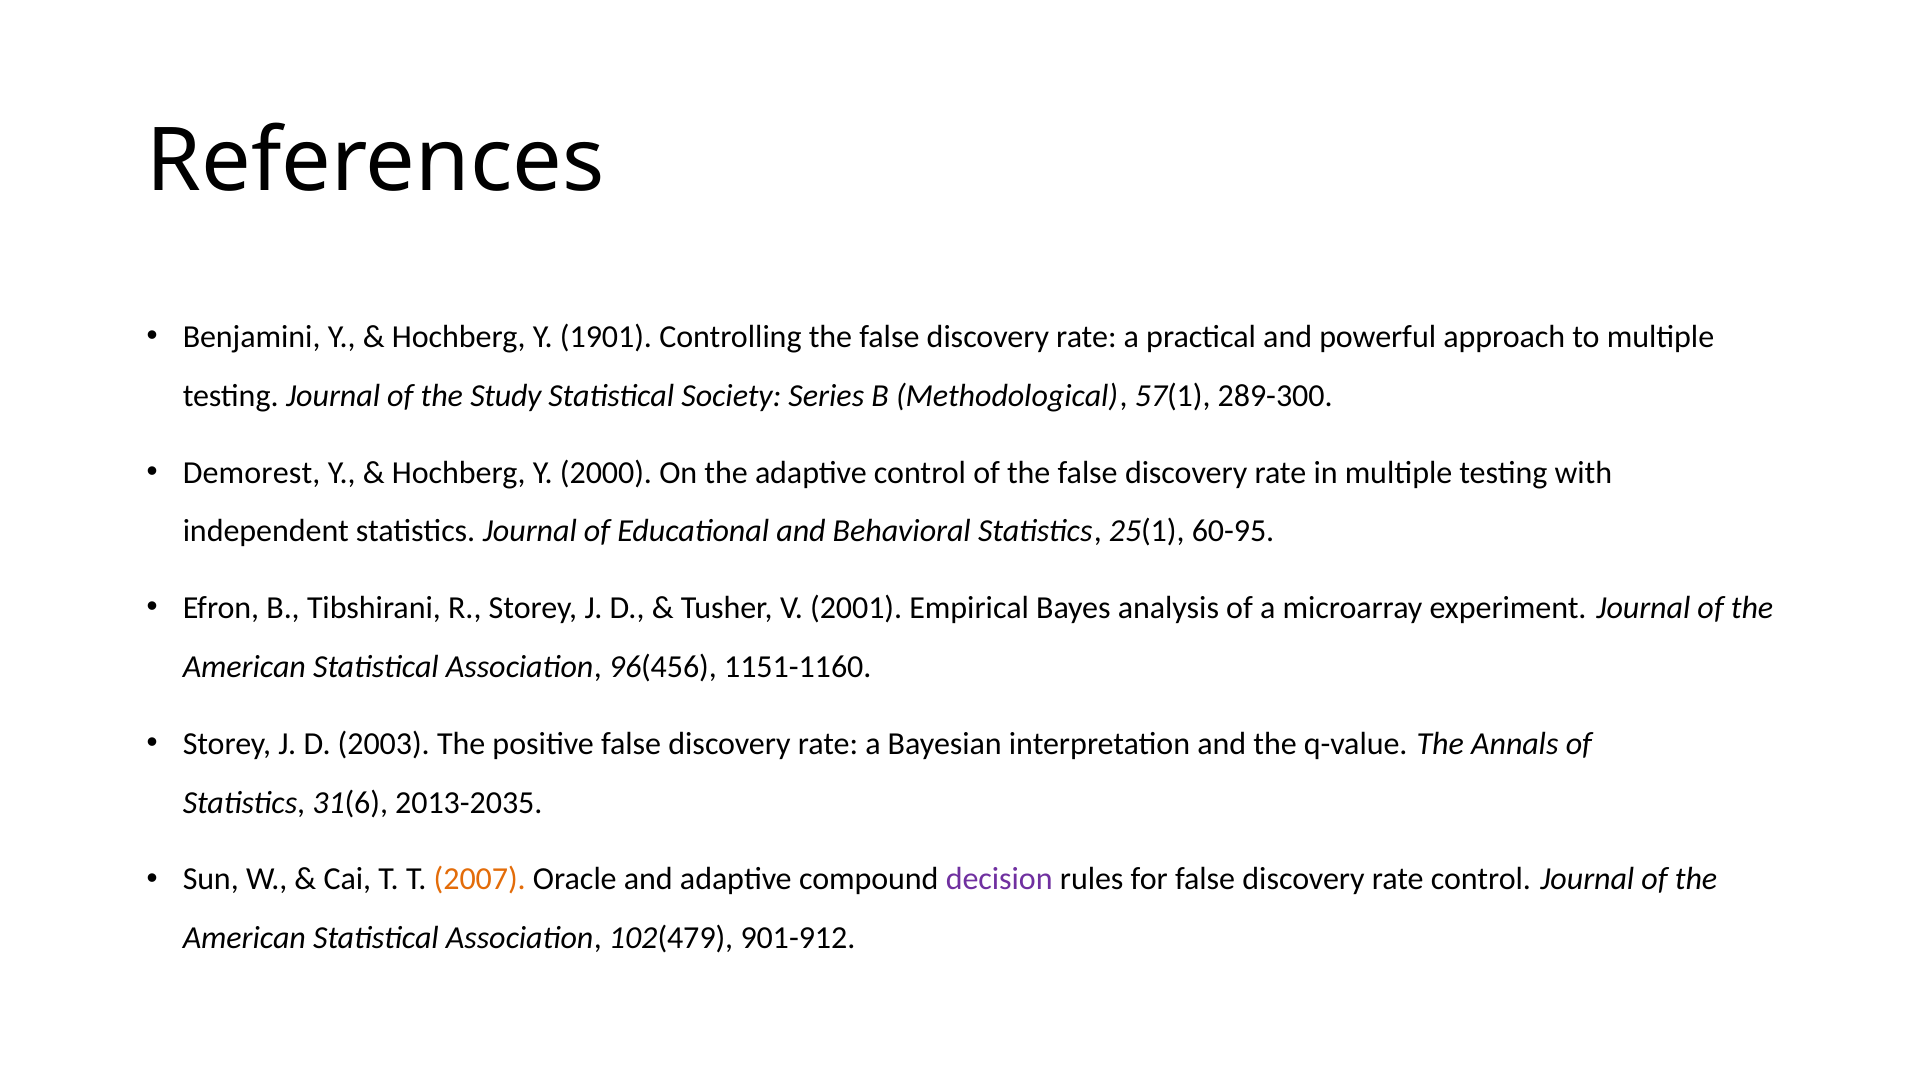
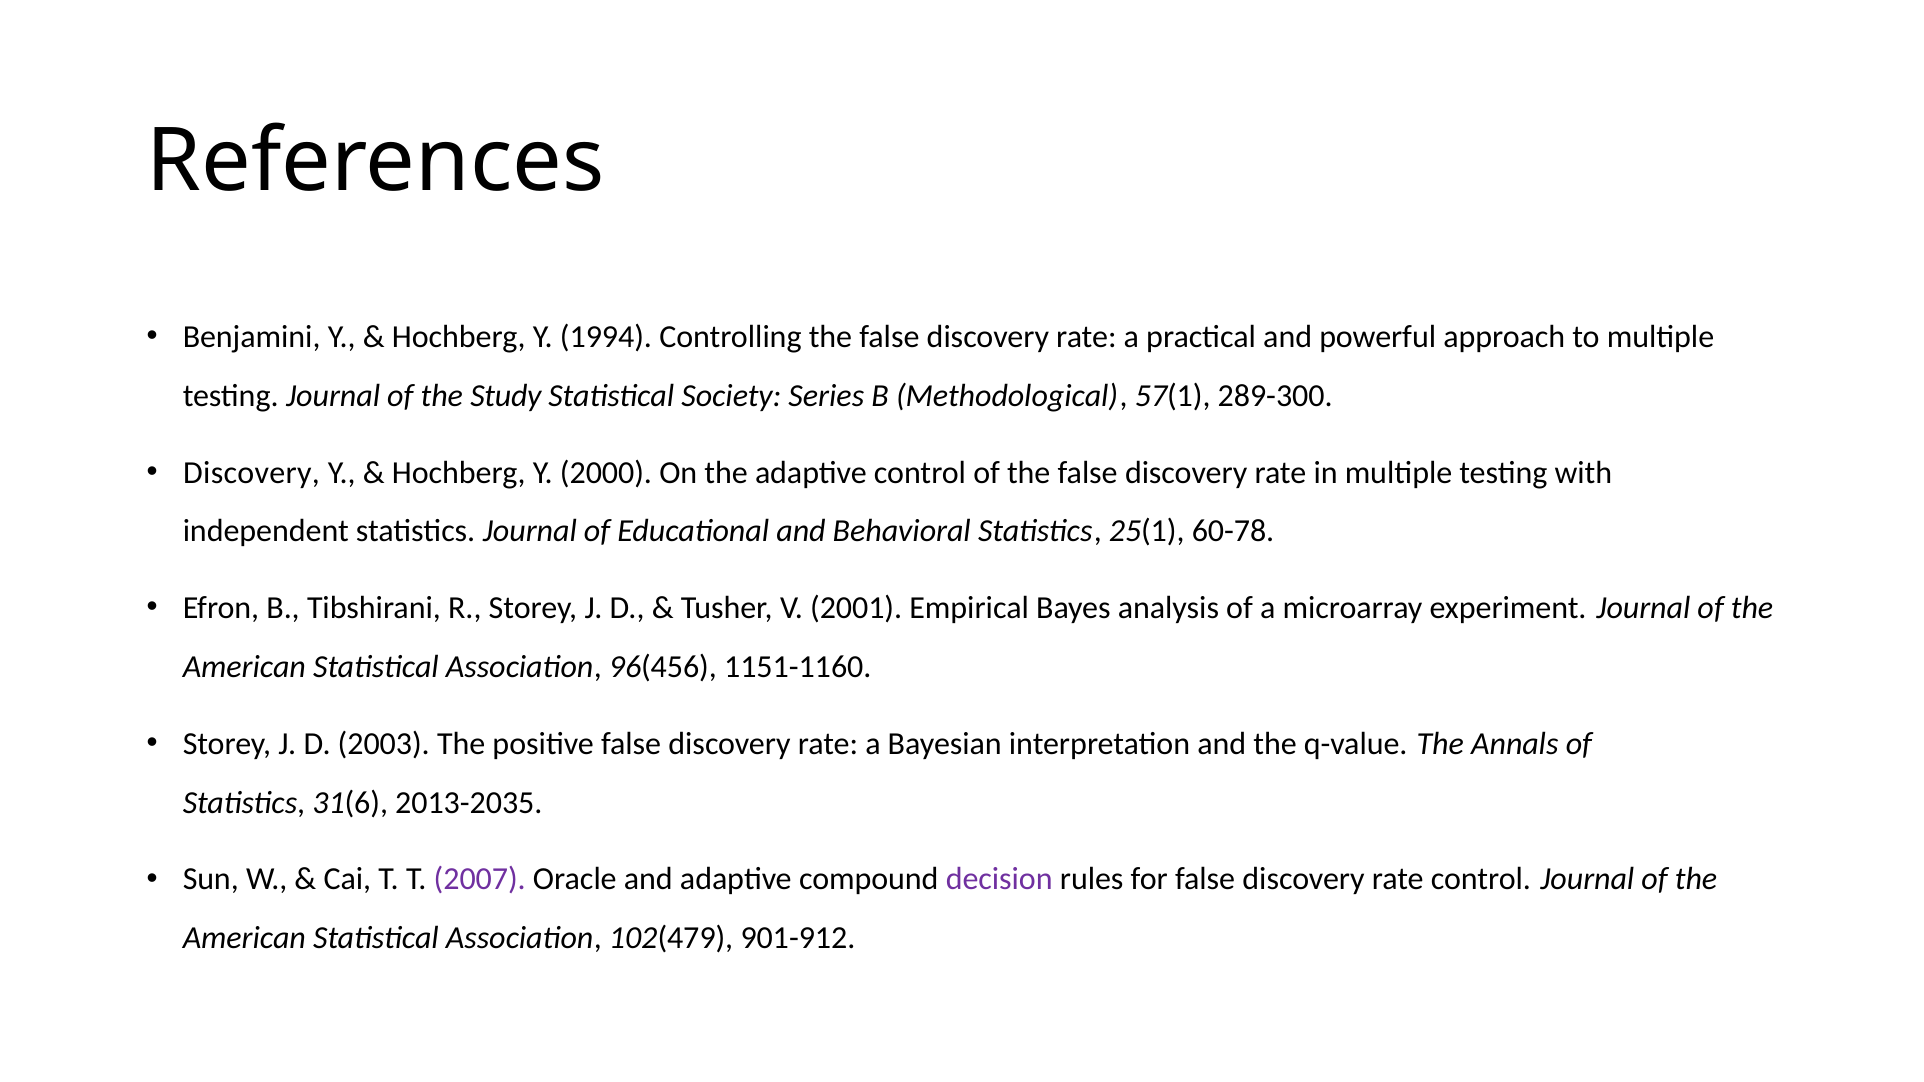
1901: 1901 -> 1994
Demorest at (252, 473): Demorest -> Discovery
60-95: 60-95 -> 60-78
2007 colour: orange -> purple
